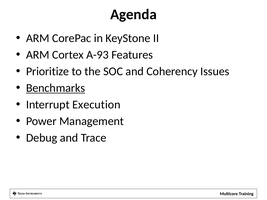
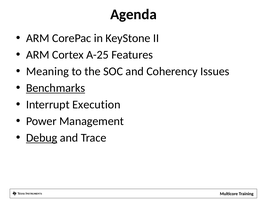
A-93: A-93 -> A-25
Prioritize: Prioritize -> Meaning
Debug underline: none -> present
